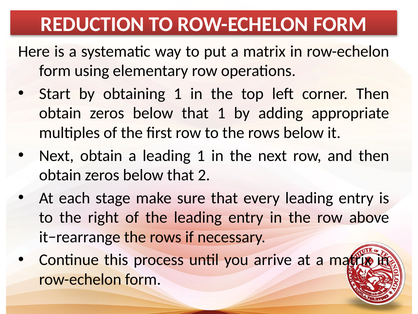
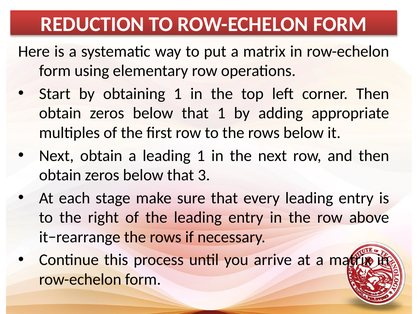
2: 2 -> 3
